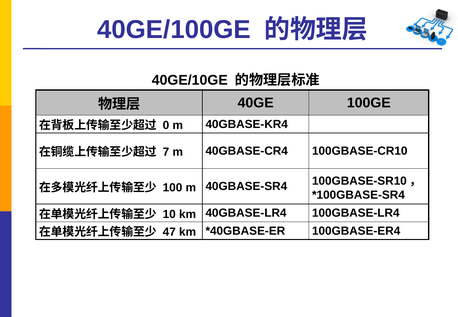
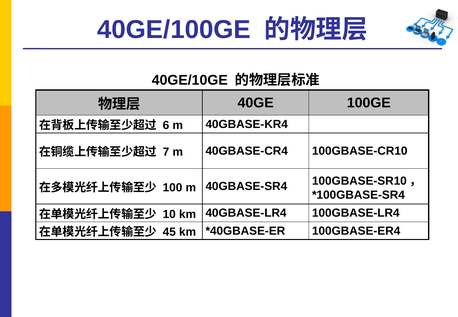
0: 0 -> 6
47: 47 -> 45
